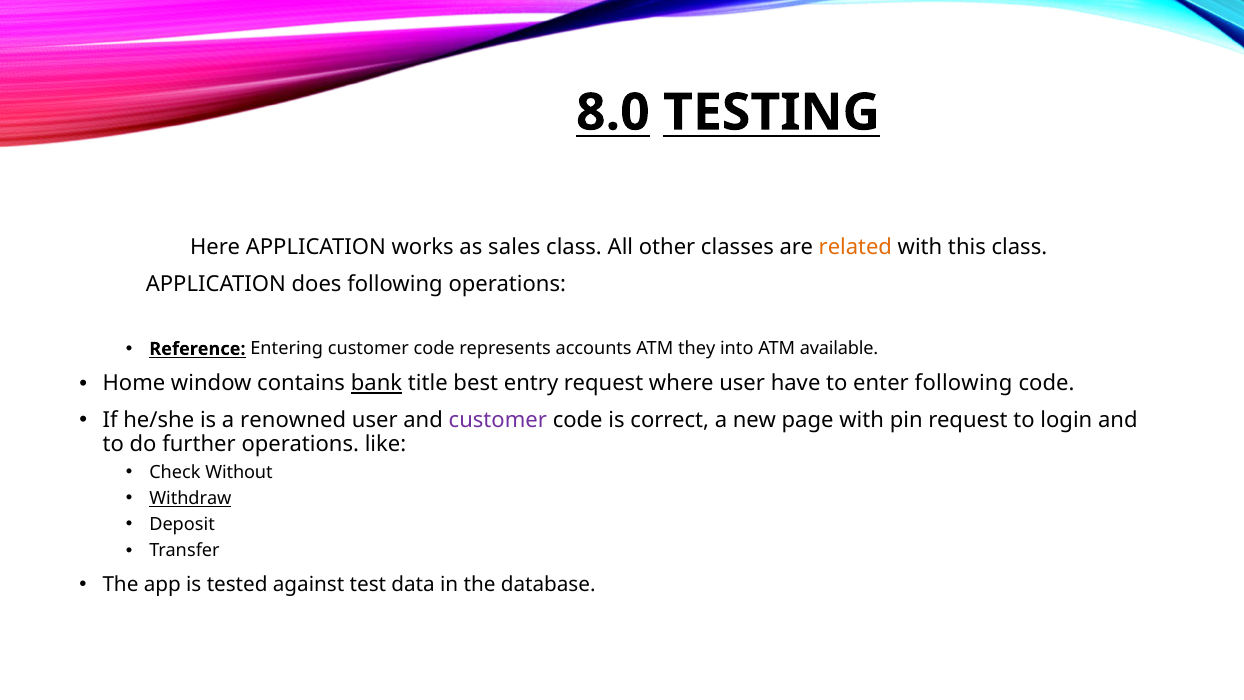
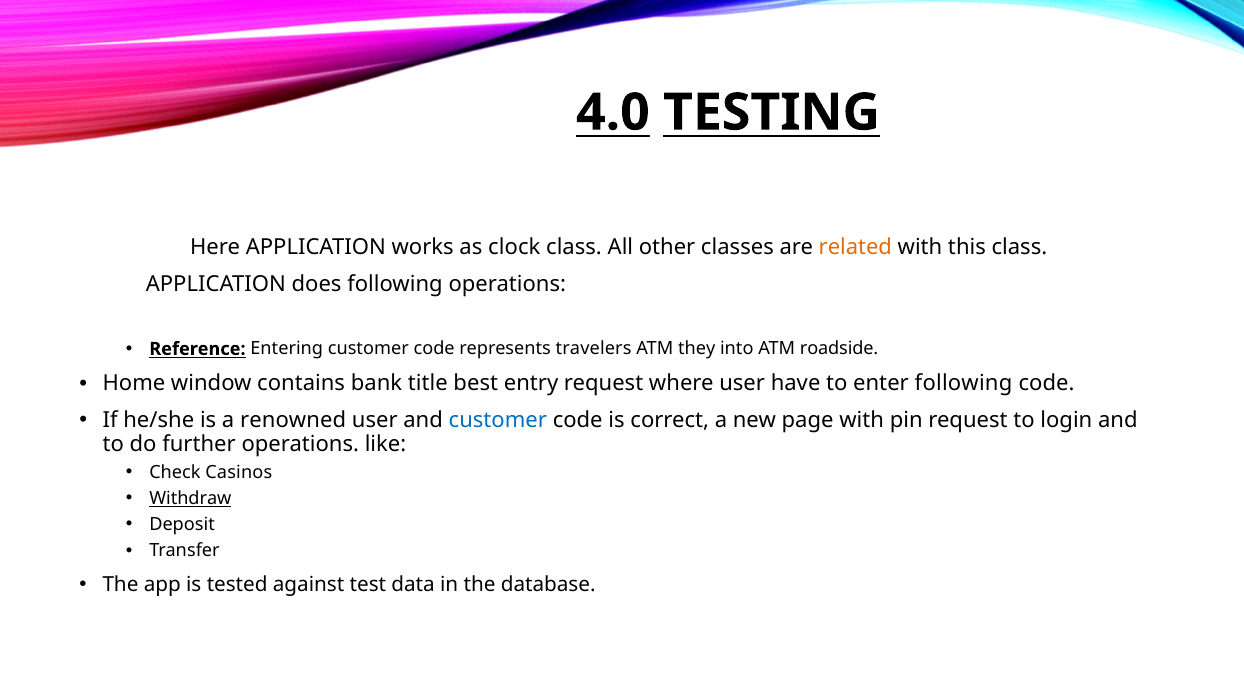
8.0: 8.0 -> 4.0
sales: sales -> clock
accounts: accounts -> travelers
available: available -> roadside
bank underline: present -> none
customer at (498, 420) colour: purple -> blue
Without: Without -> Casinos
